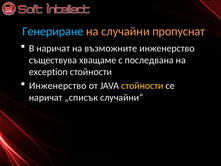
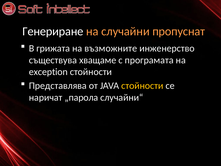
Генериране colour: light blue -> white
В наричат: наричат -> грижата
последвана: последвана -> програмата
Инженерство at (58, 86): Инженерство -> Представлява
„списък: „списък -> „парола
